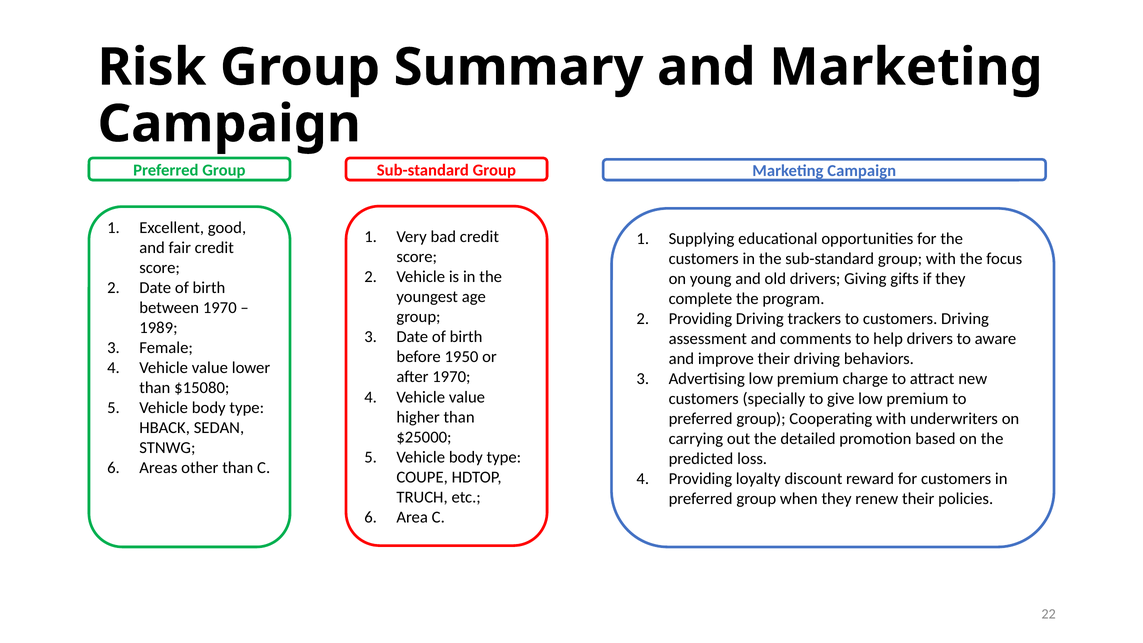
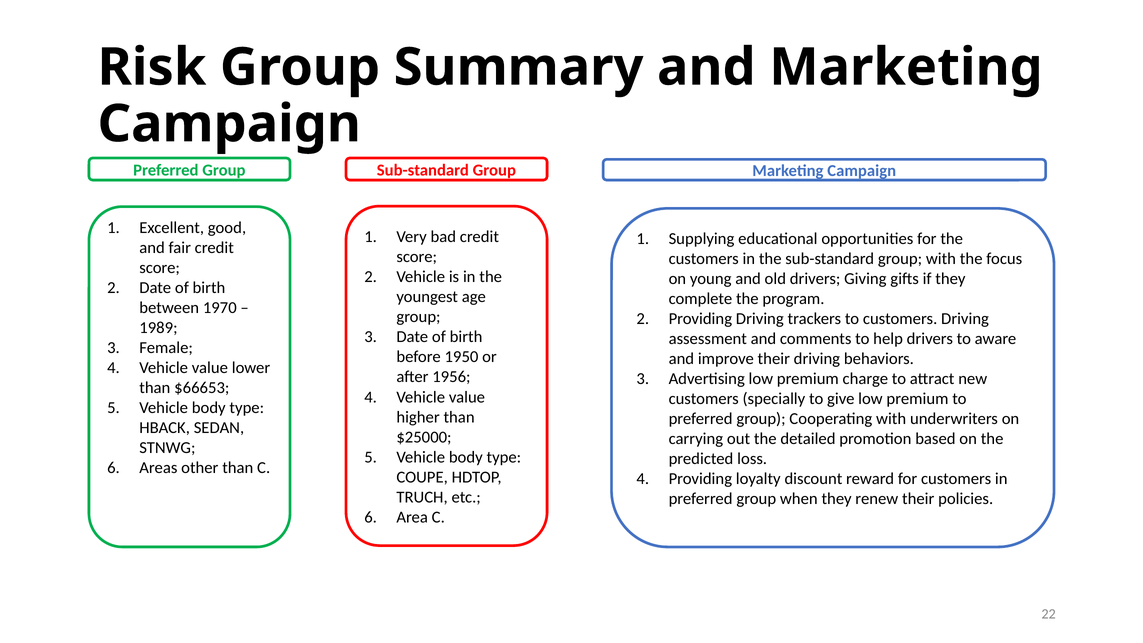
after 1970: 1970 -> 1956
$15080: $15080 -> $66653
